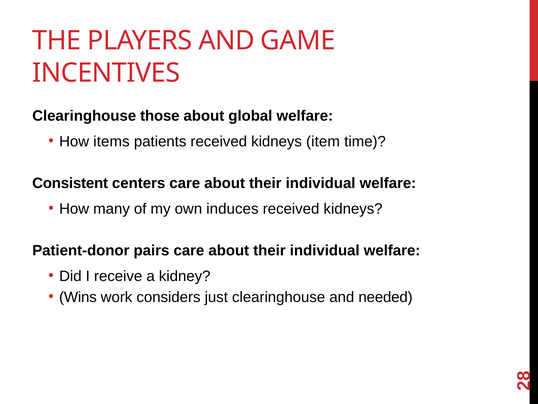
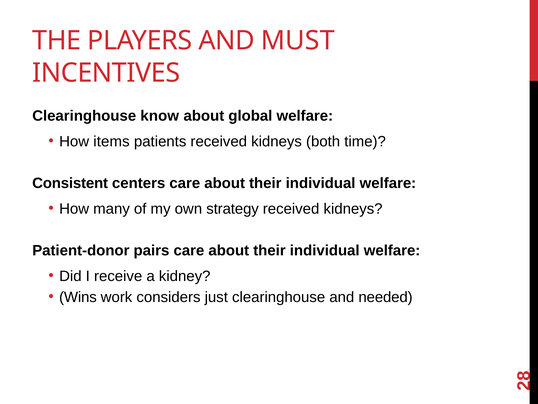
GAME: GAME -> MUST
those: those -> know
item: item -> both
induces: induces -> strategy
